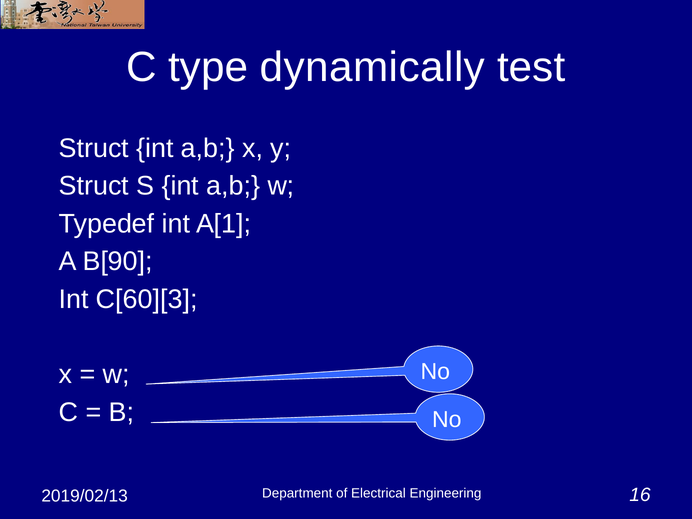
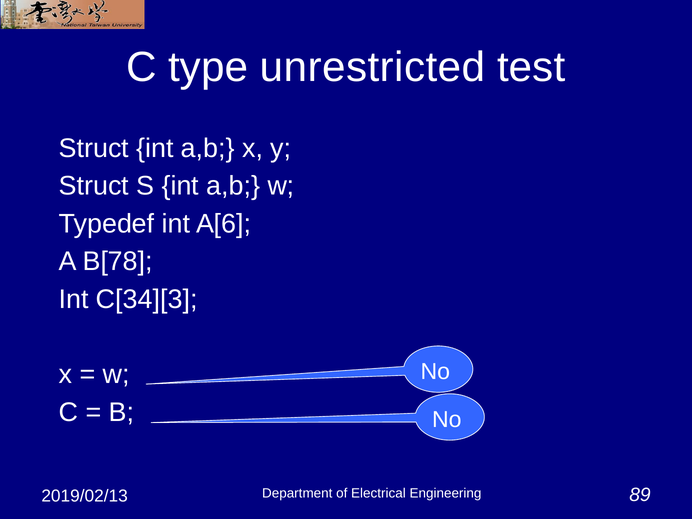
dynamically: dynamically -> unrestricted
A[1: A[1 -> A[6
B[90: B[90 -> B[78
C[60][3: C[60][3 -> C[34][3
16: 16 -> 89
